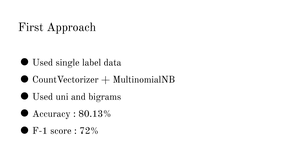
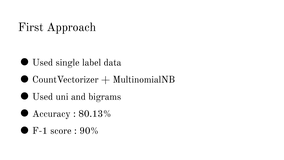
72%: 72% -> 90%
